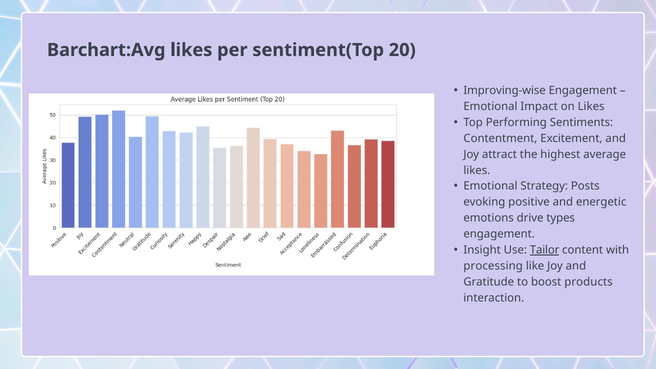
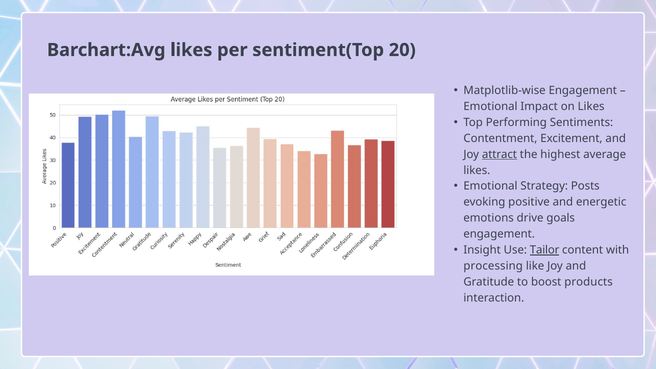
Improving-wise: Improving-wise -> Matplotlib-wise
attract underline: none -> present
types: types -> goals
